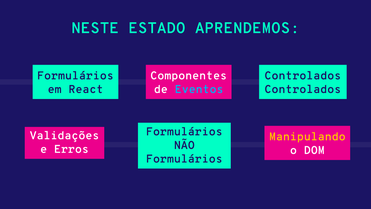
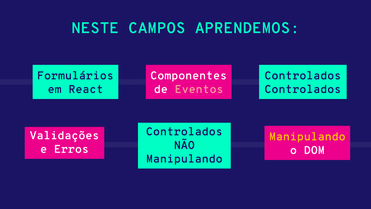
ESTADO: ESTADO -> CAMPOS
Eventos colour: light blue -> pink
Formulários at (184, 131): Formulários -> Controlados
Formulários at (184, 159): Formulários -> Manipulando
